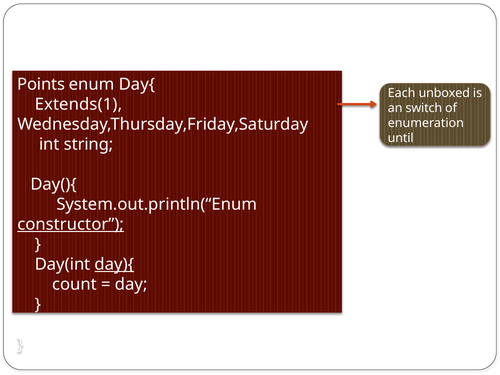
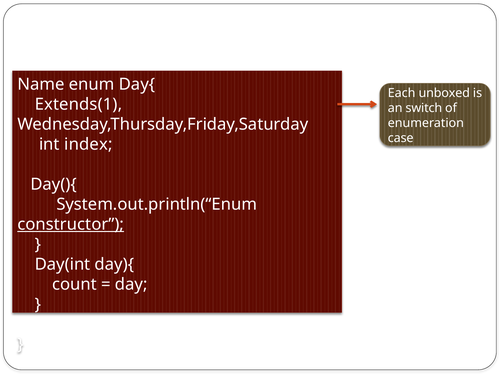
Points: Points -> Name
until: until -> case
string: string -> index
day){ underline: present -> none
